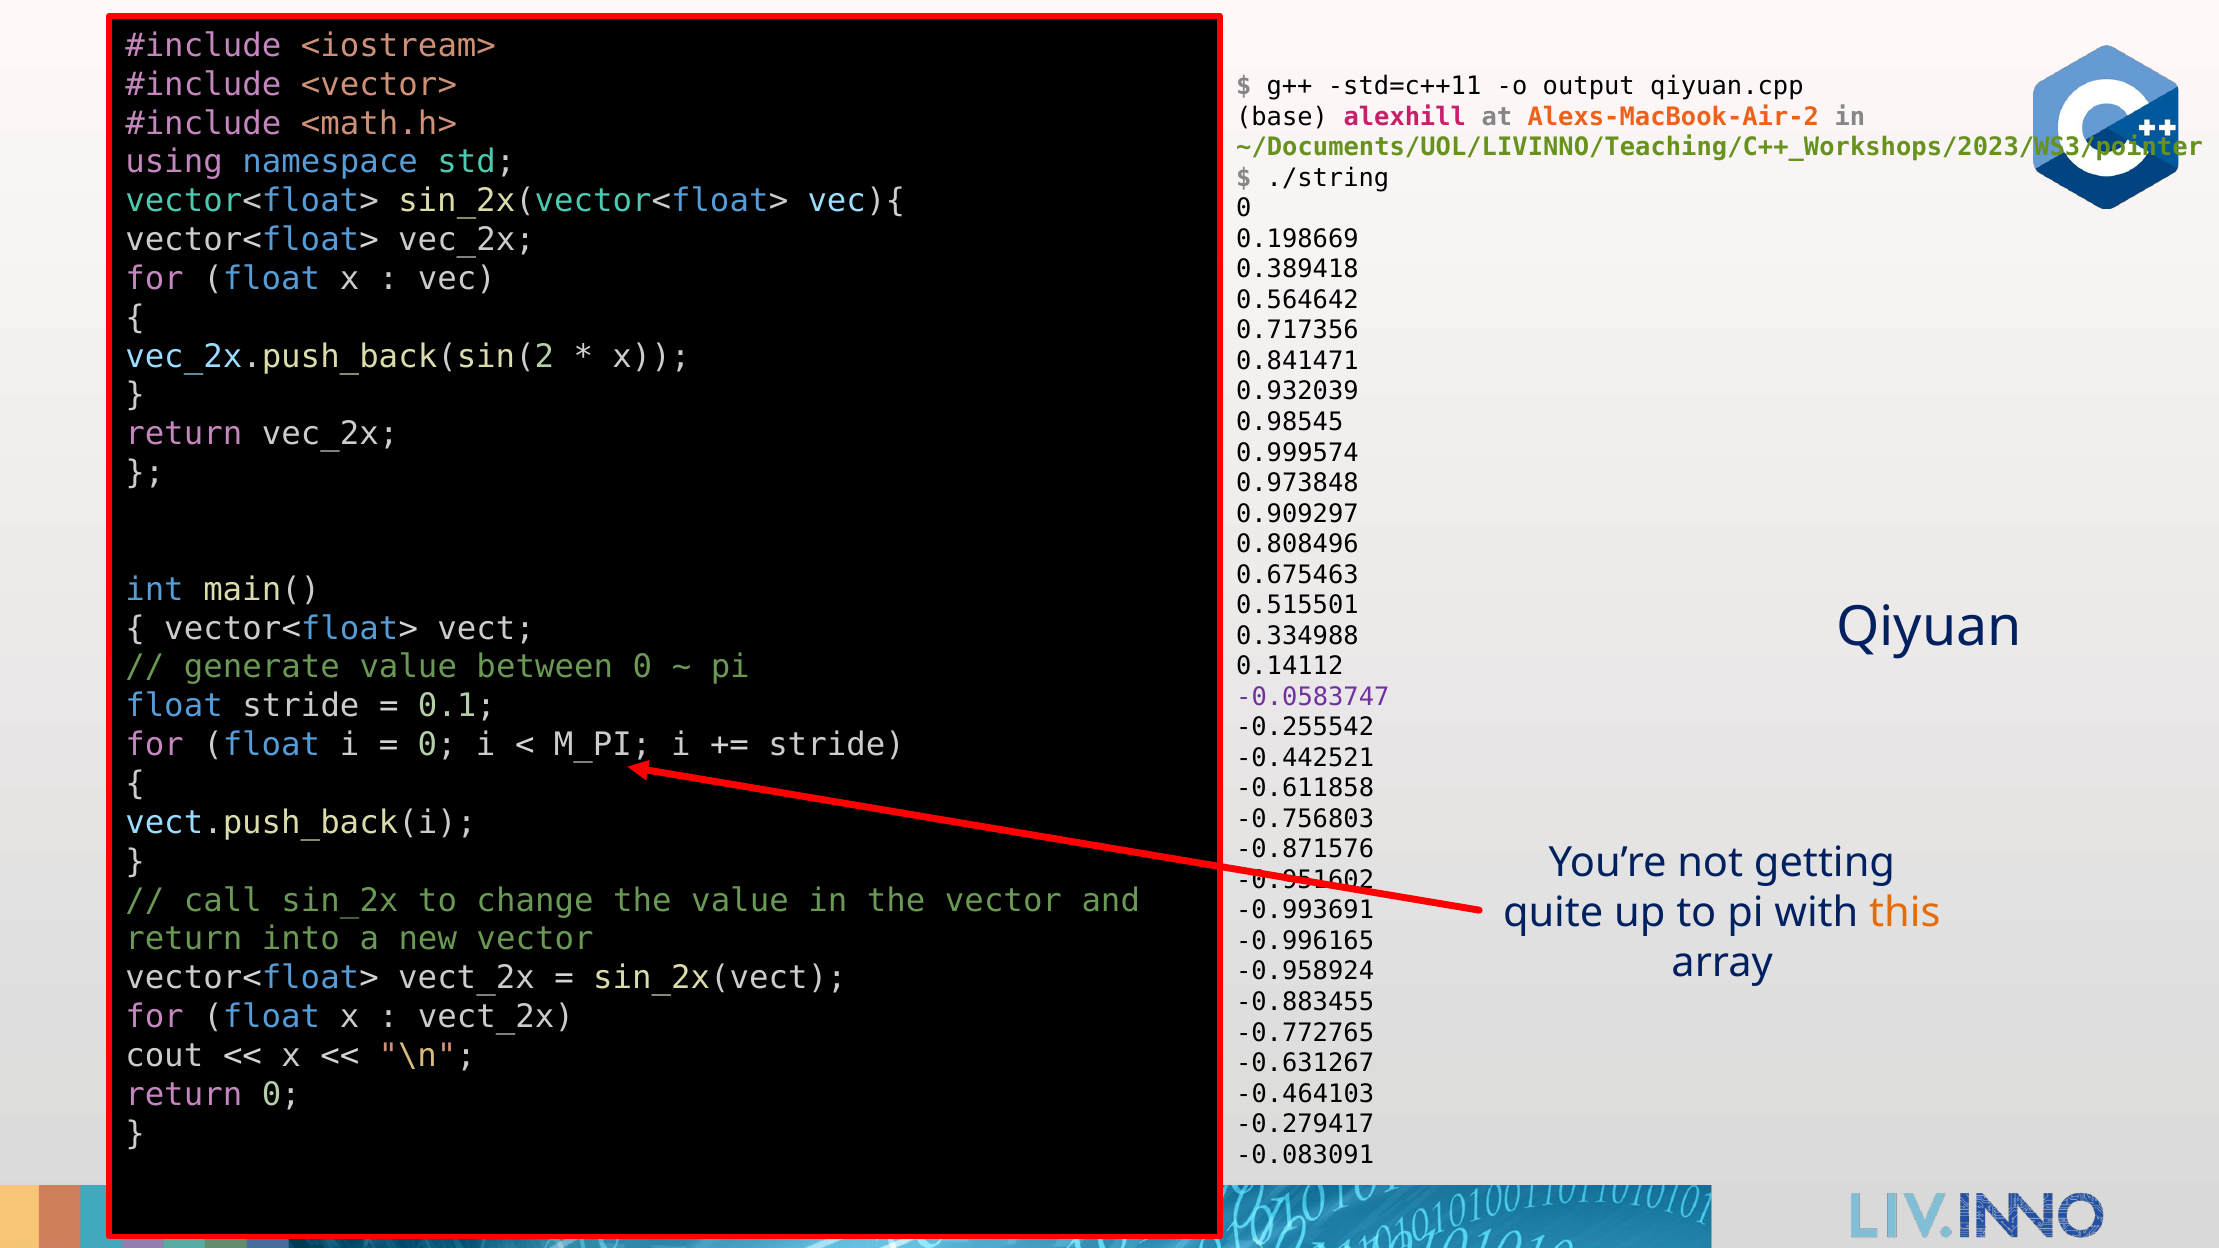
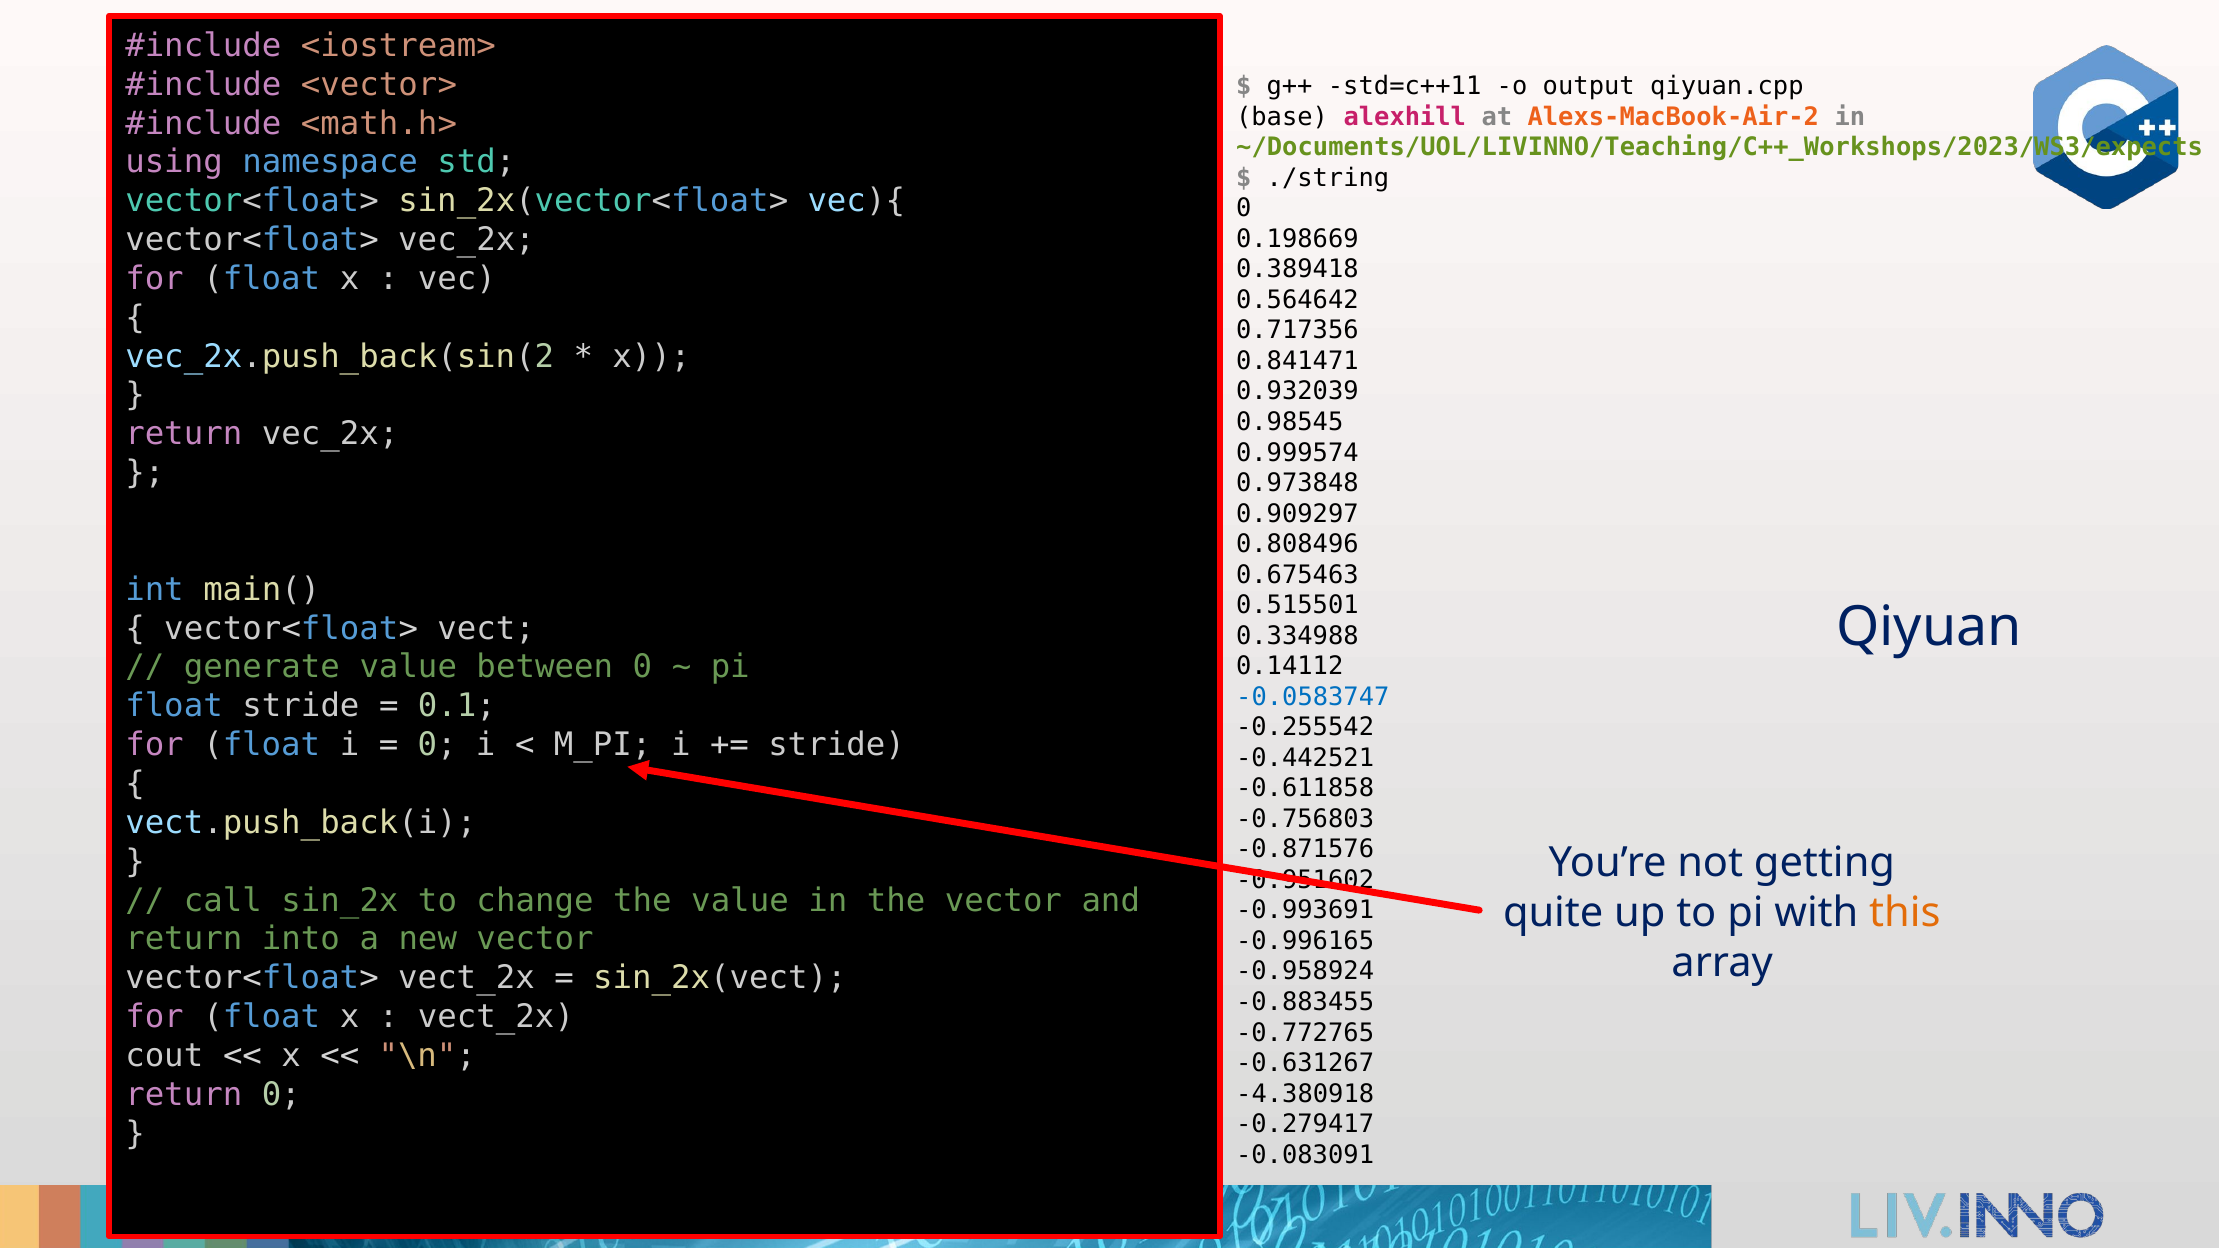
~/Documents/UOL/LIVINNO/Teaching/C++_Workshops/2023/WS3/pointer: ~/Documents/UOL/LIVINNO/Teaching/C++_Workshops/2023/WS3/pointer -> ~/Documents/UOL/LIVINNO/Teaching/C++_Workshops/2023/WS3/expects
-0.0583747 colour: purple -> blue
-0.464103: -0.464103 -> -4.380918
